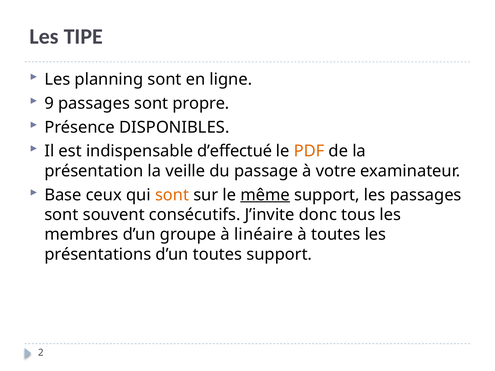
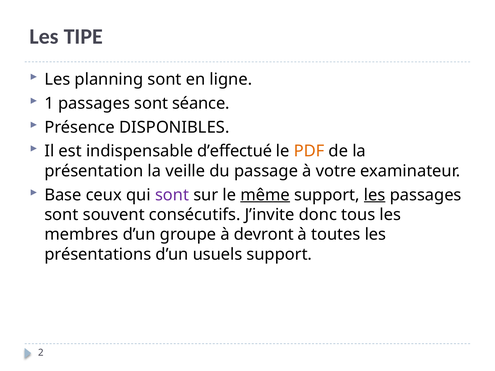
9: 9 -> 1
propre: propre -> séance
sont at (172, 195) colour: orange -> purple
les at (375, 195) underline: none -> present
linéaire: linéaire -> devront
d’un toutes: toutes -> usuels
